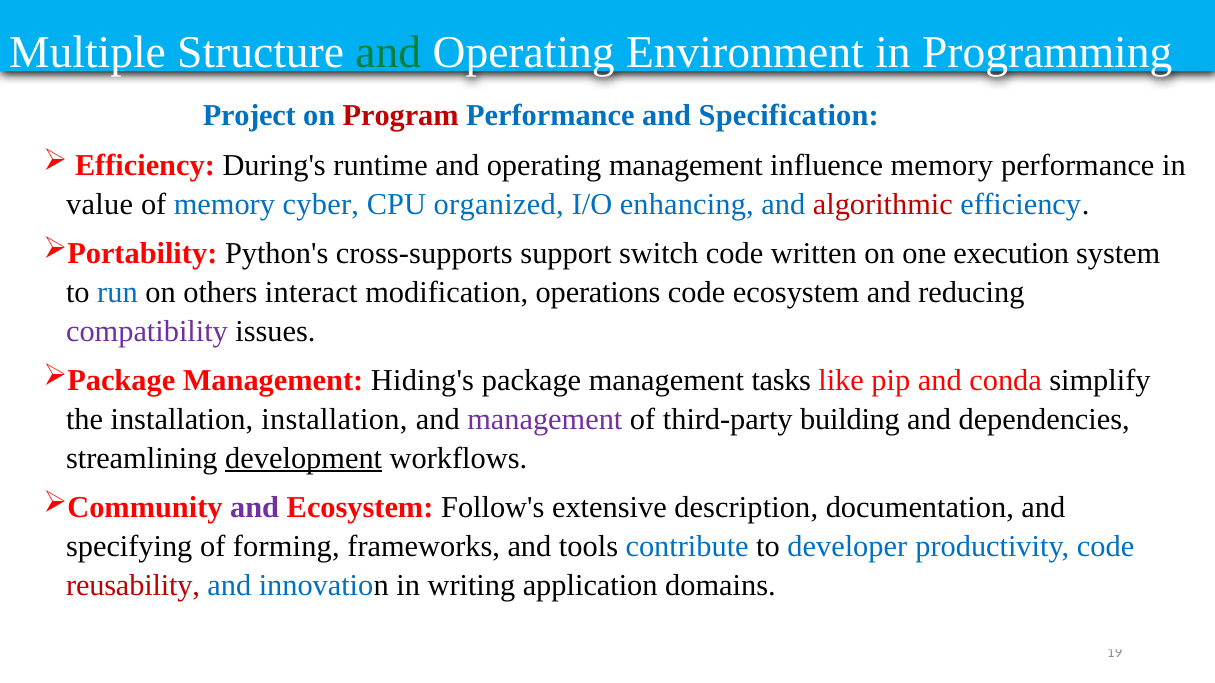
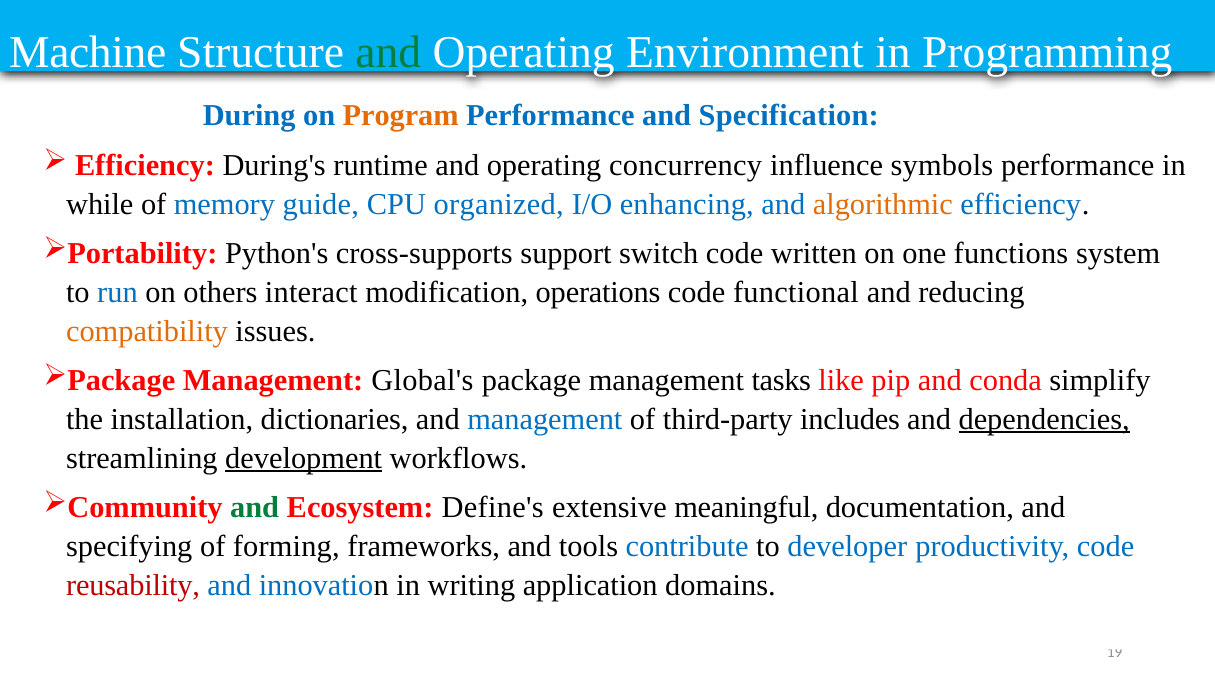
Multiple: Multiple -> Machine
Project: Project -> During
Program colour: red -> orange
operating management: management -> concurrency
influence memory: memory -> symbols
value: value -> while
cyber: cyber -> guide
algorithmic colour: red -> orange
execution: execution -> functions
code ecosystem: ecosystem -> functional
compatibility colour: purple -> orange
Hiding's: Hiding's -> Global's
installation installation: installation -> dictionaries
management at (545, 419) colour: purple -> blue
building: building -> includes
dependencies underline: none -> present
and at (255, 507) colour: purple -> green
Follow's: Follow's -> Define's
description: description -> meaningful
